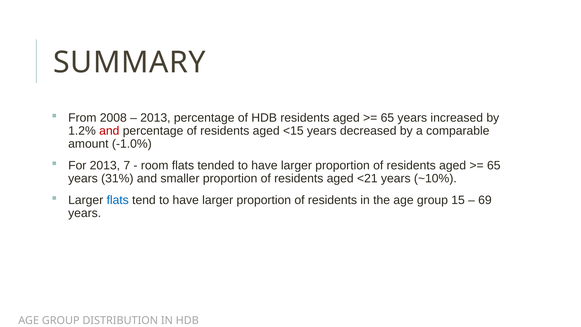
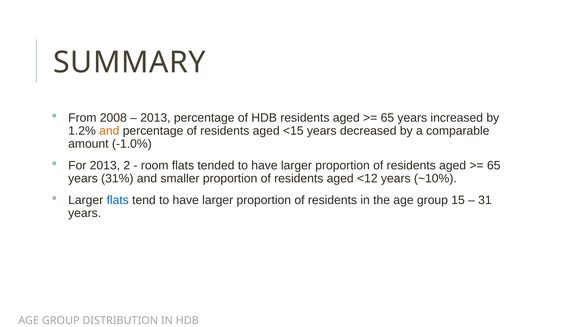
and at (109, 131) colour: red -> orange
7: 7 -> 2
<21: <21 -> <12
69: 69 -> 31
